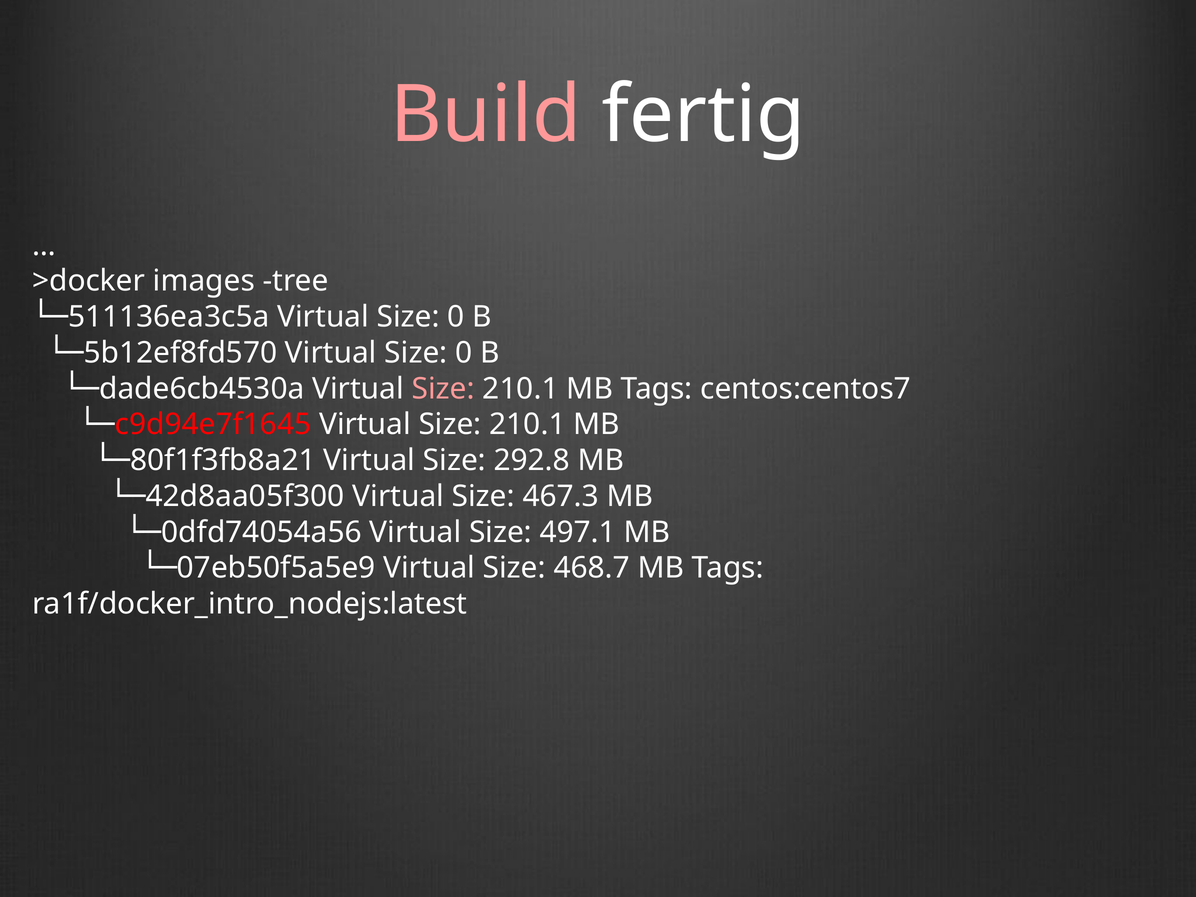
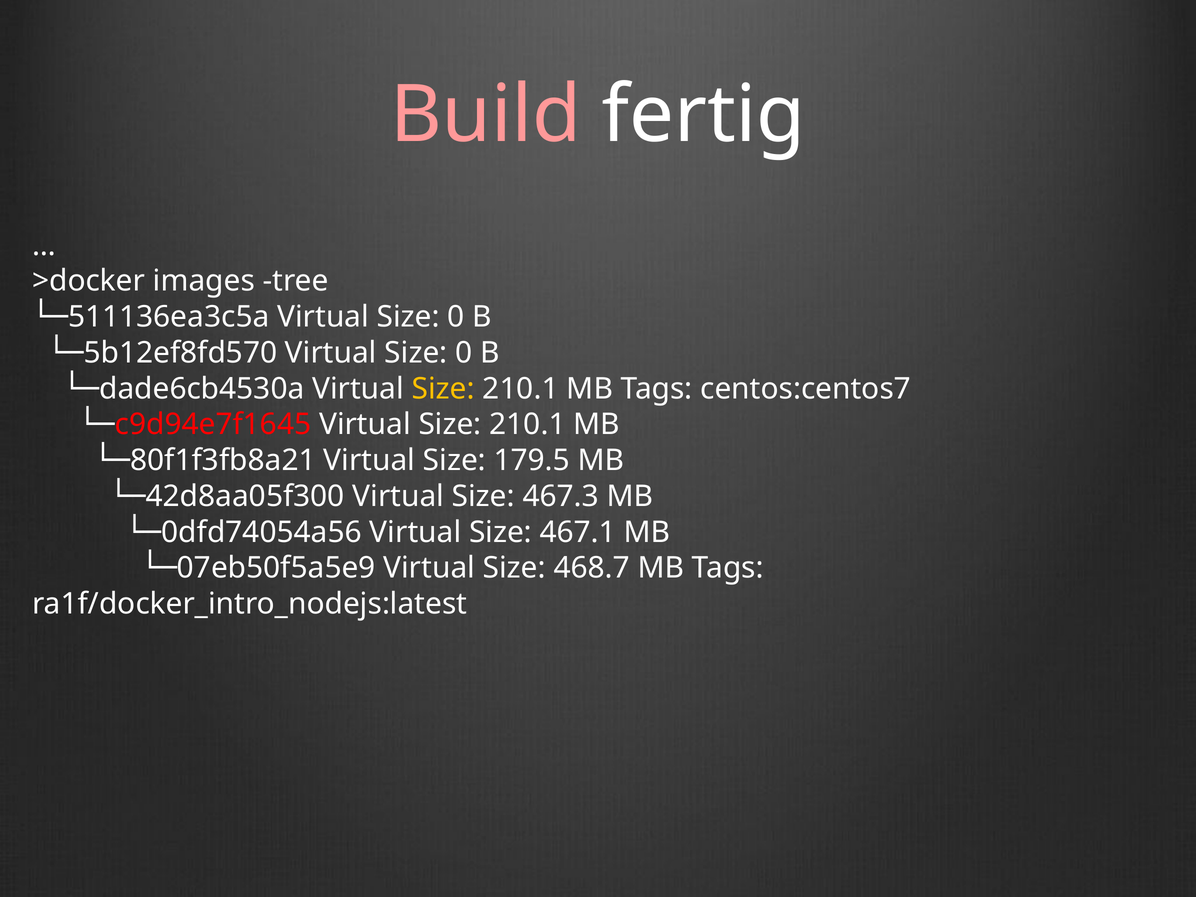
Size at (443, 389) colour: pink -> yellow
292.8: 292.8 -> 179.5
497.1: 497.1 -> 467.1
